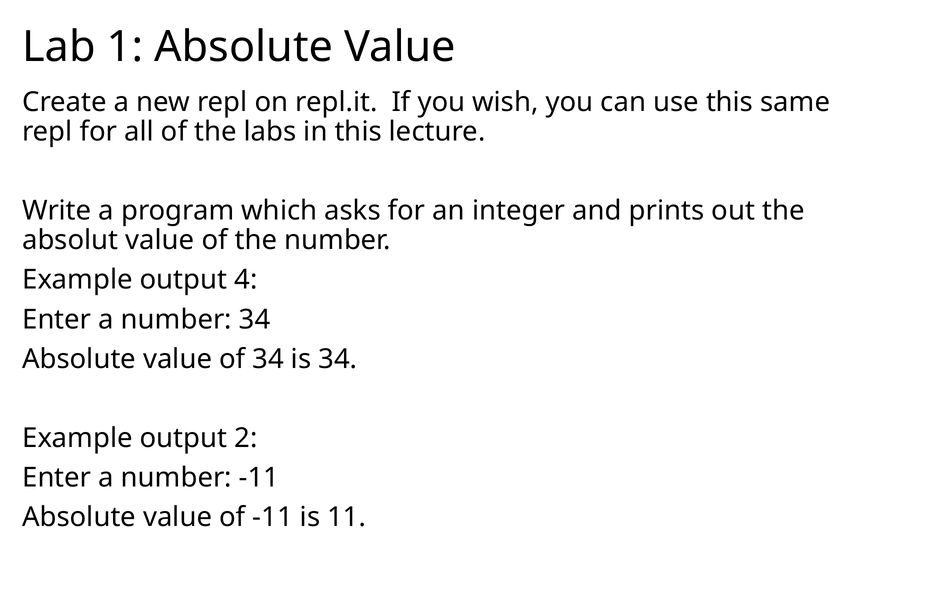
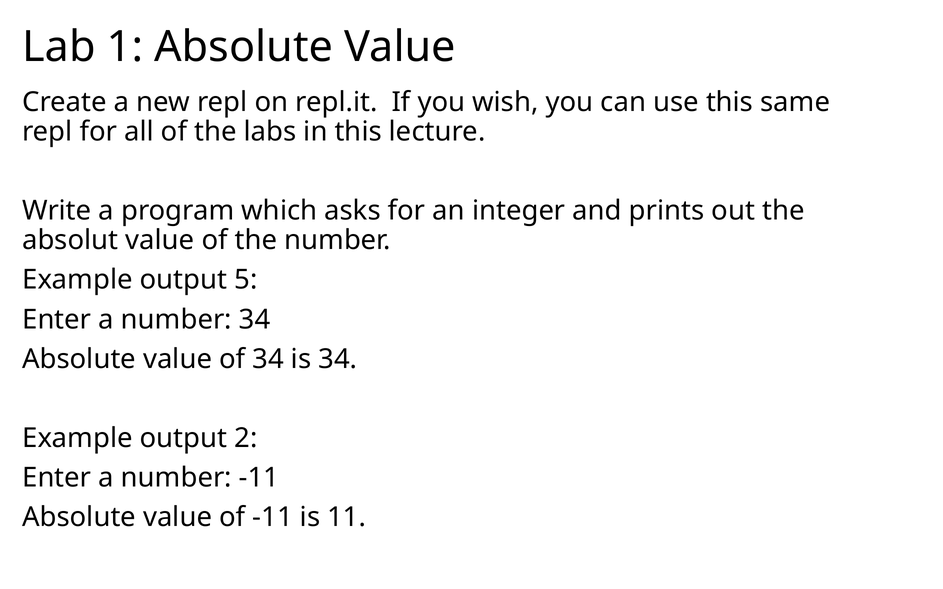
4: 4 -> 5
